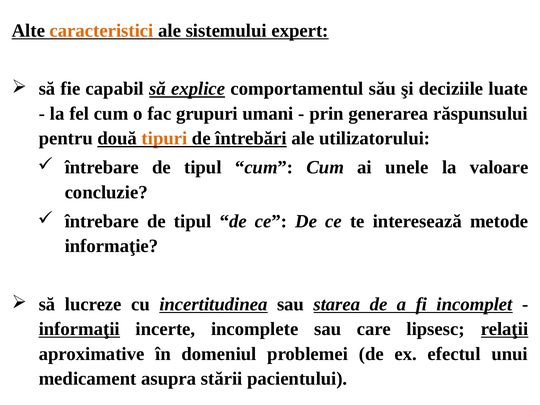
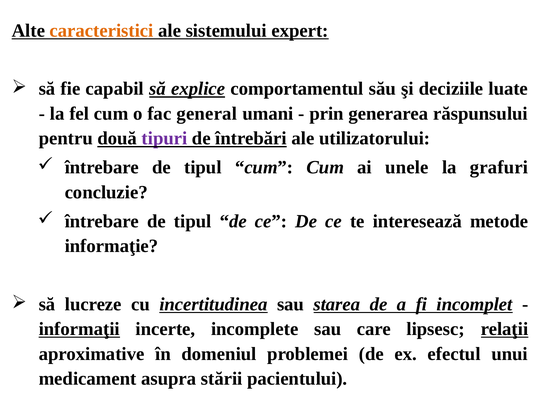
grupuri: grupuri -> general
tipuri colour: orange -> purple
valoare: valoare -> grafuri
